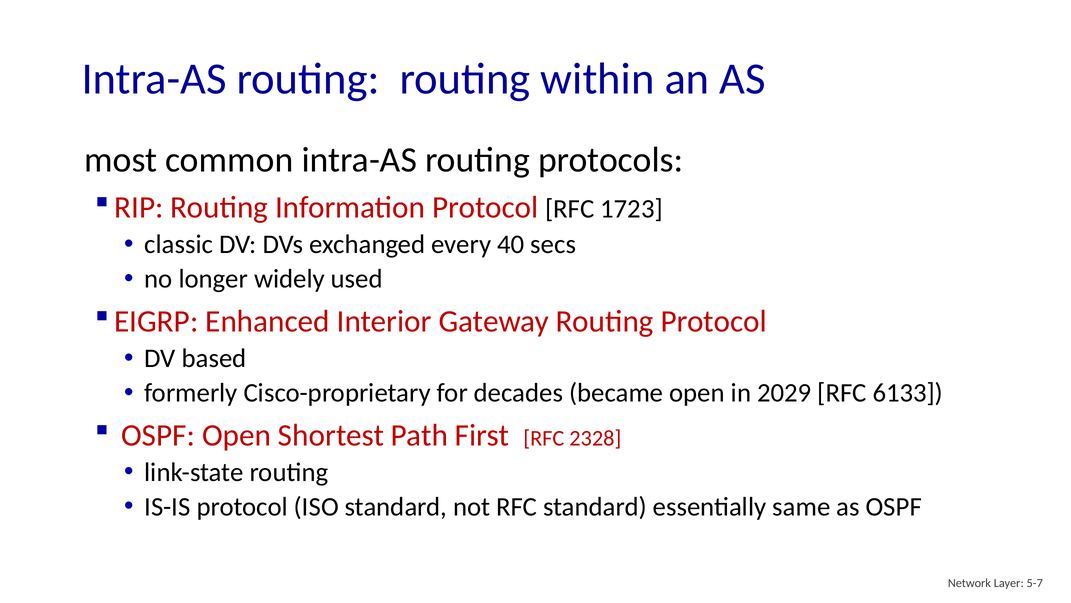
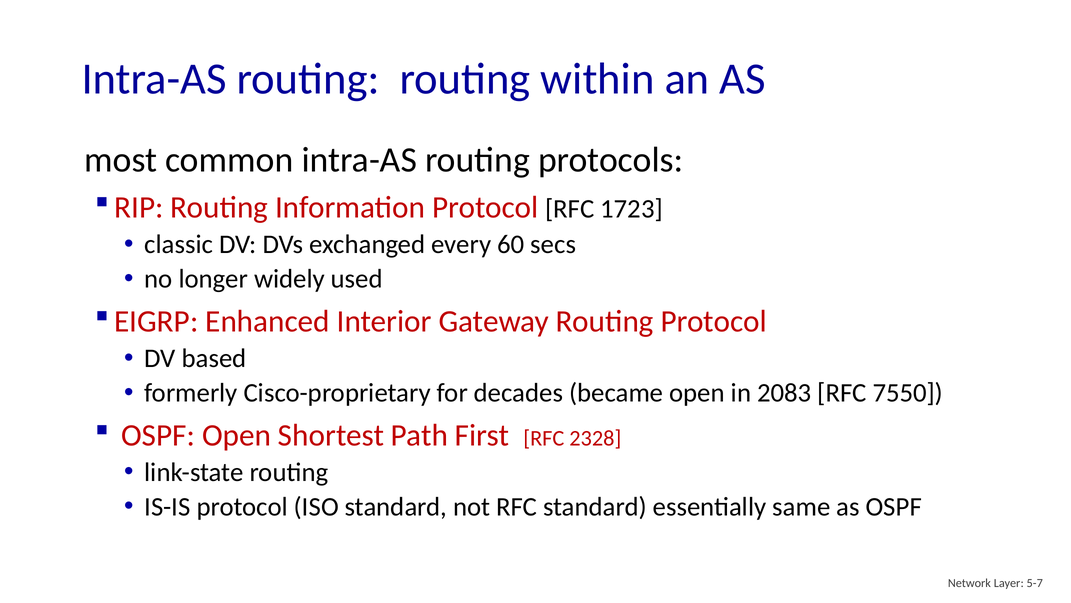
40: 40 -> 60
2029: 2029 -> 2083
6133: 6133 -> 7550
